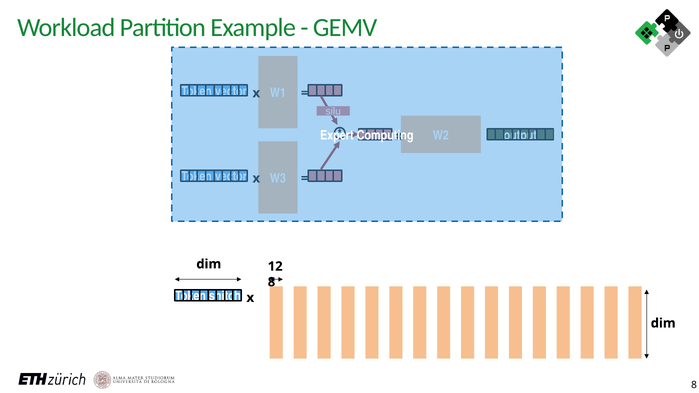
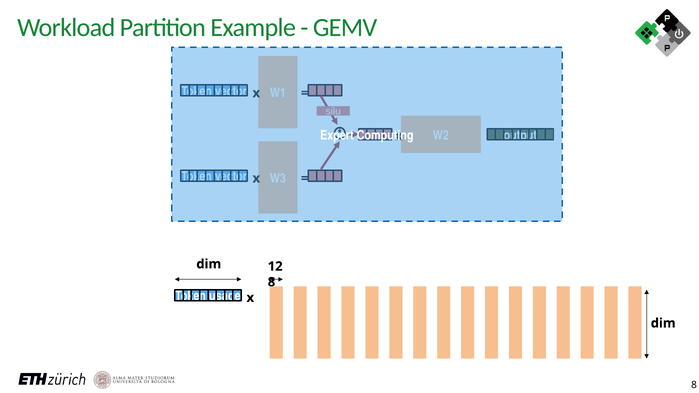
snitch: snitch -> usage
